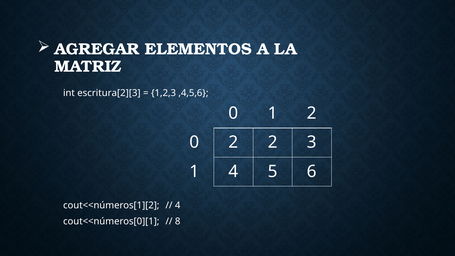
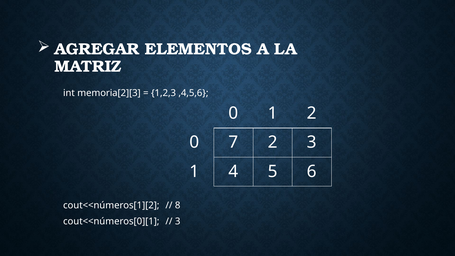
escritura[2][3: escritura[2][3 -> memoria[2][3
0 2: 2 -> 7
4 at (178, 205): 4 -> 8
8 at (178, 221): 8 -> 3
